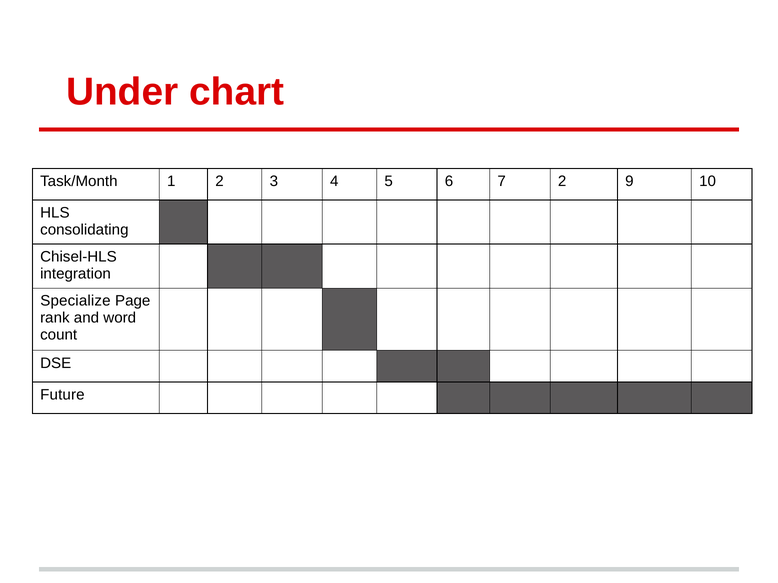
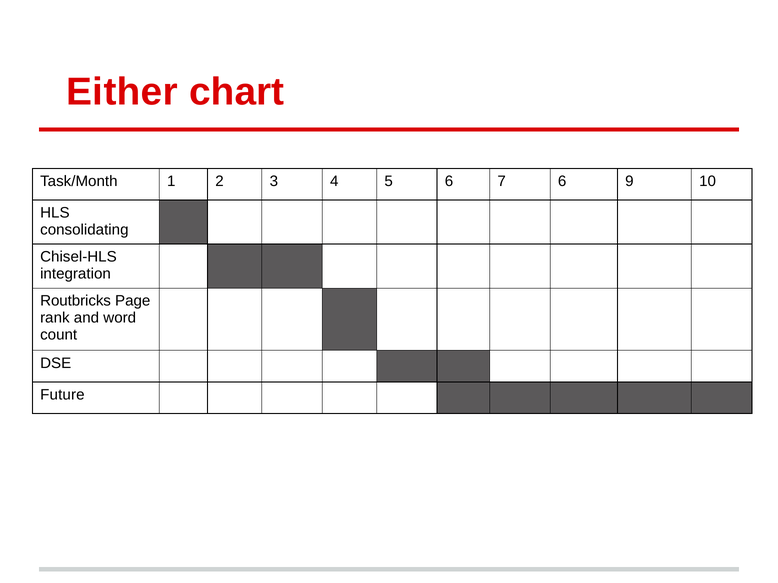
Under: Under -> Either
7 2: 2 -> 6
Specialize: Specialize -> Routbricks
